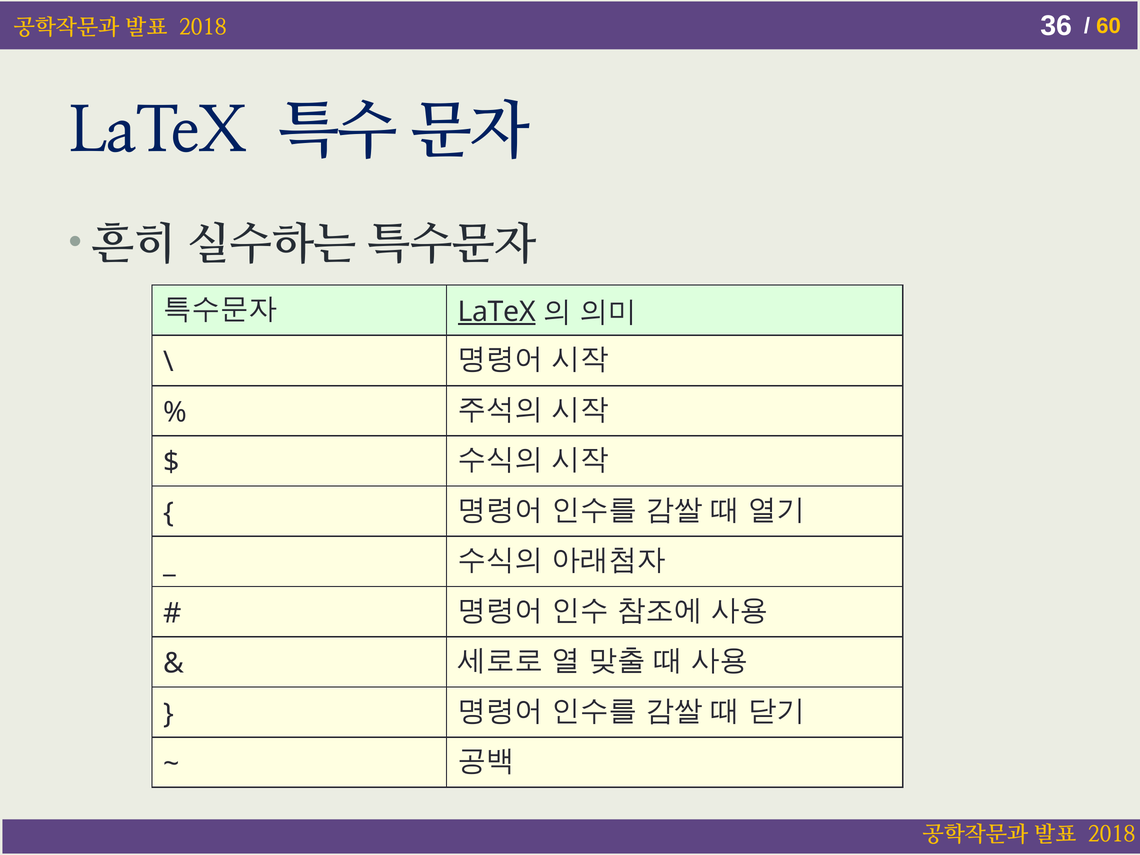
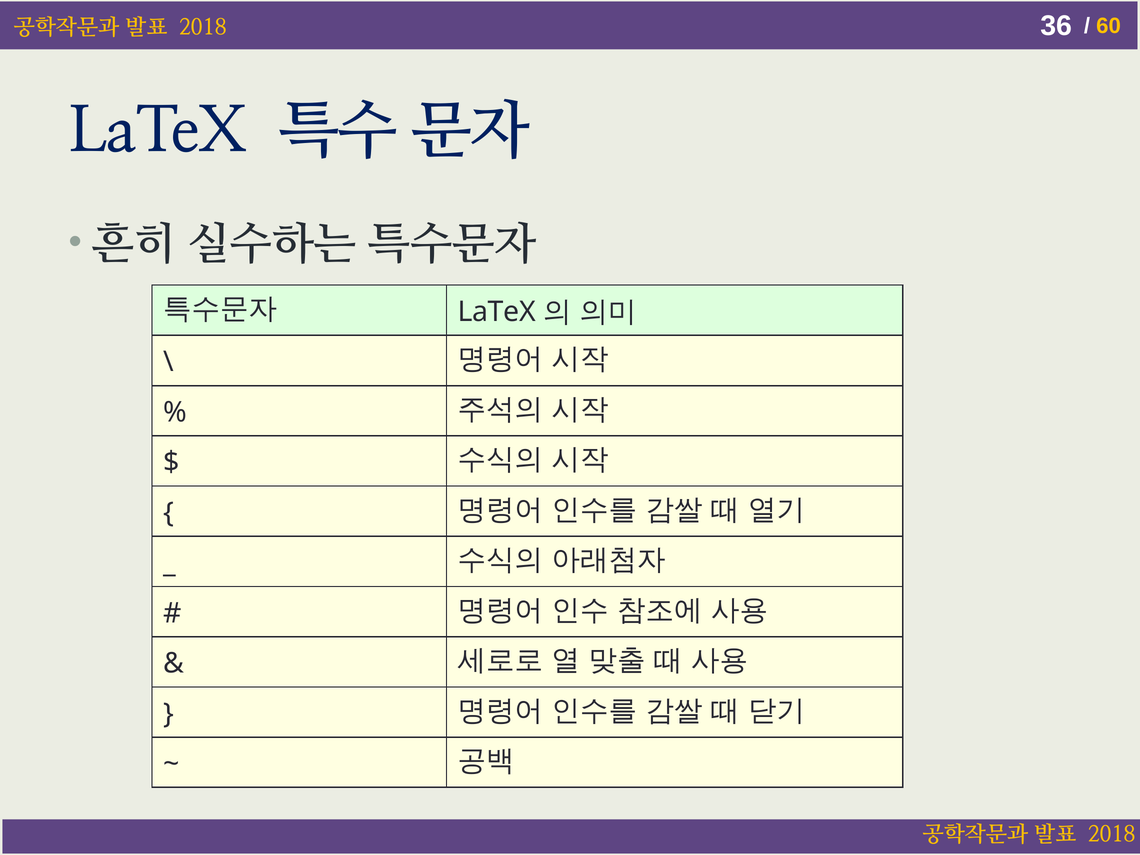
LaTeX at (497, 312) underline: present -> none
